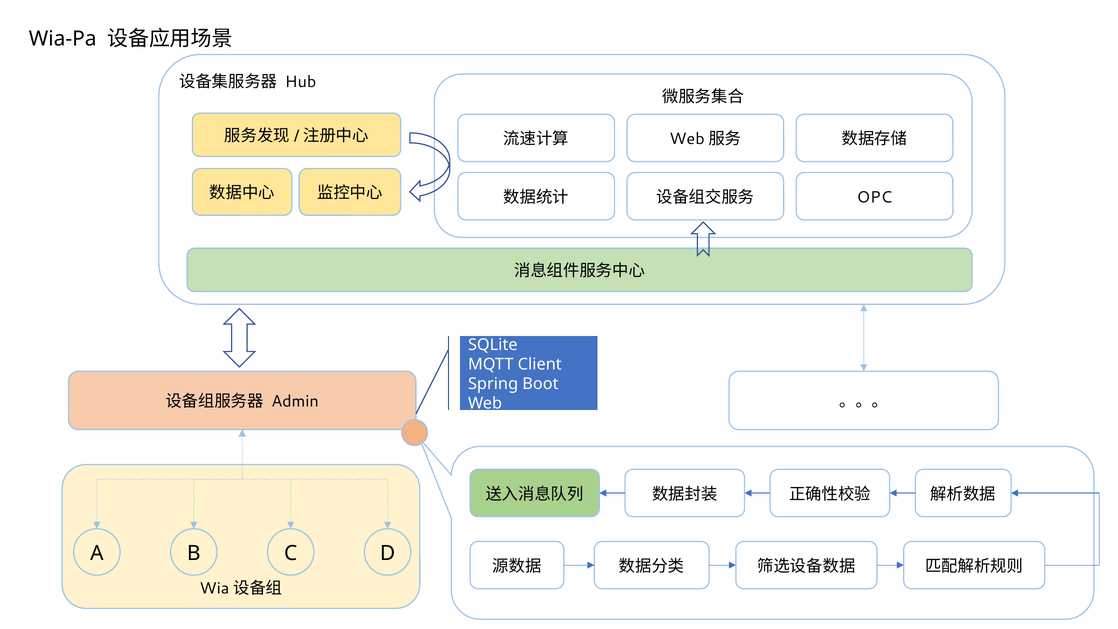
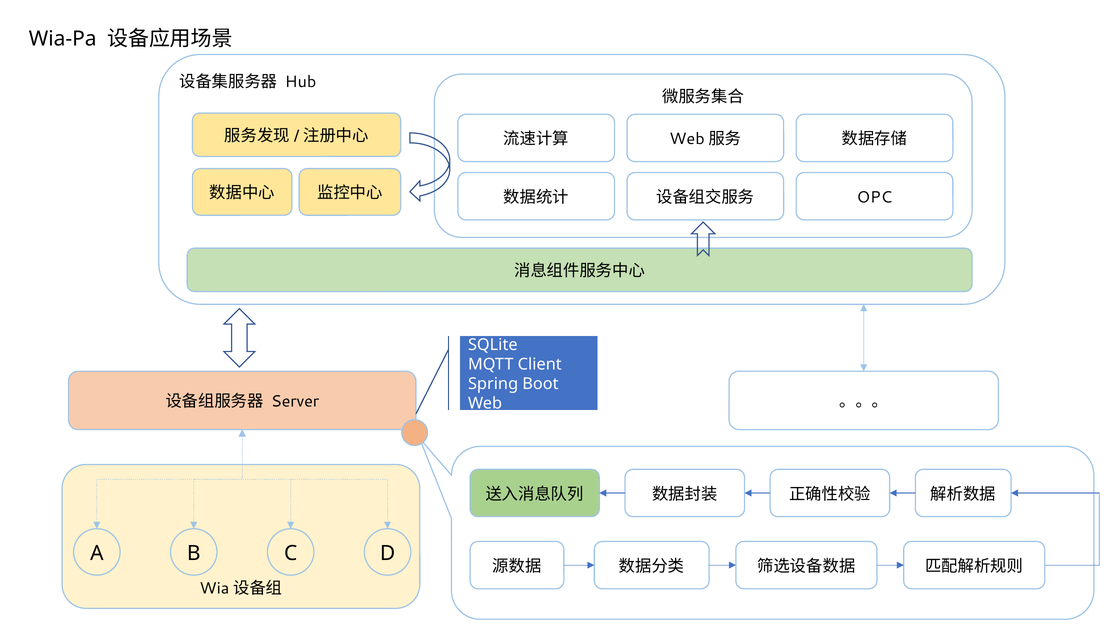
Admin: Admin -> Server
